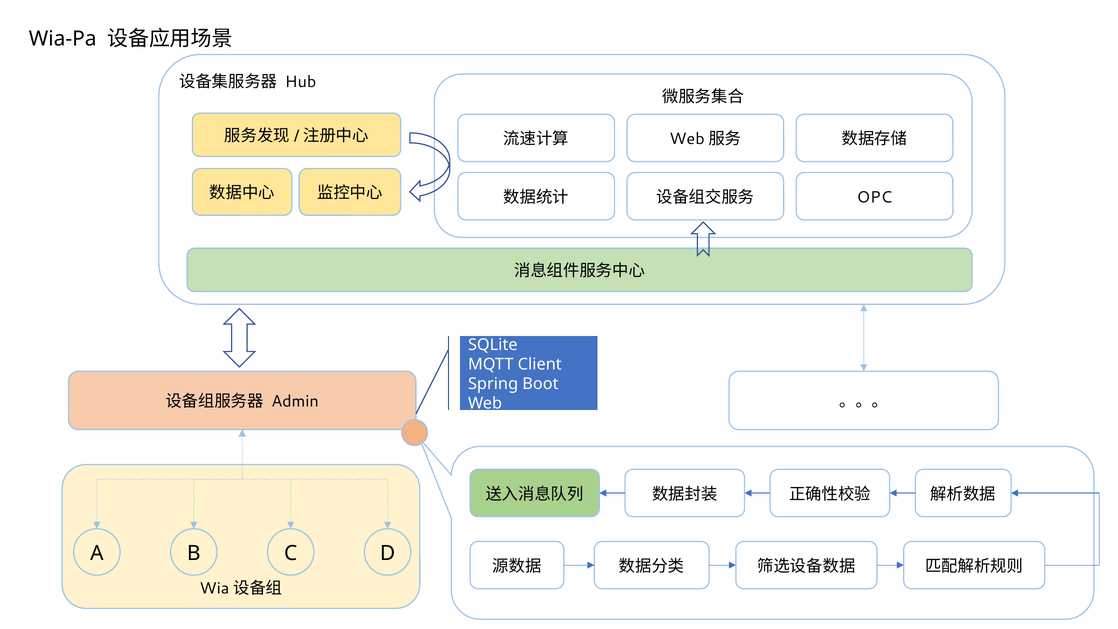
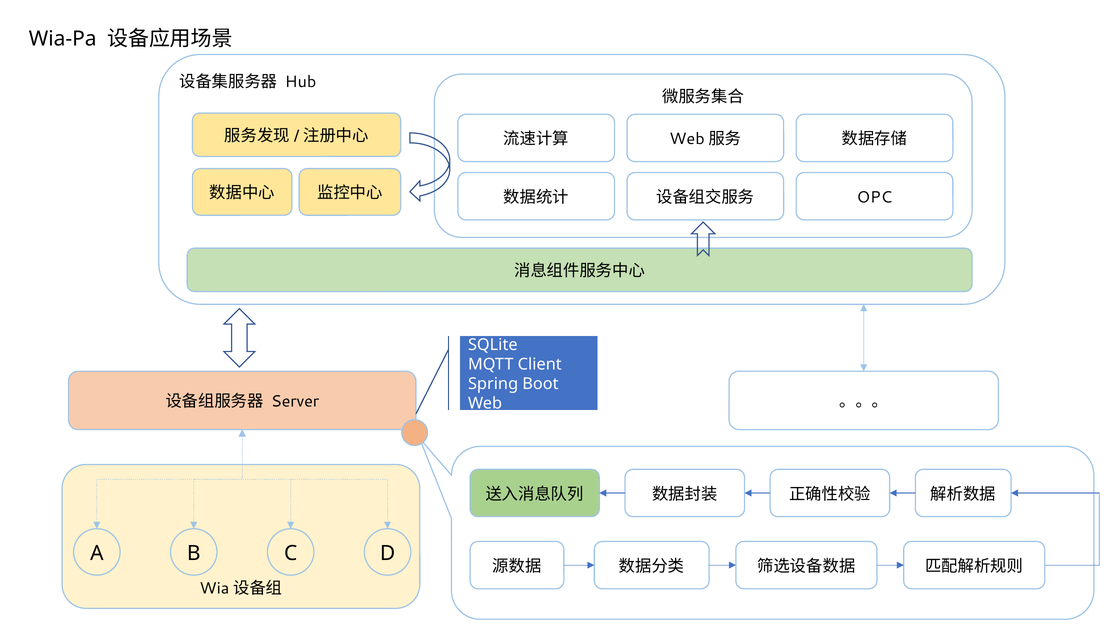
Admin: Admin -> Server
